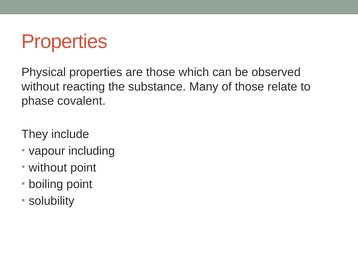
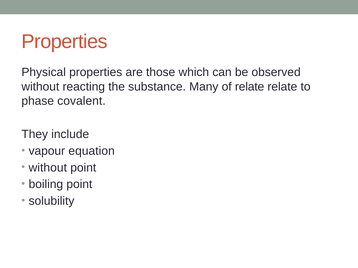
of those: those -> relate
including: including -> equation
